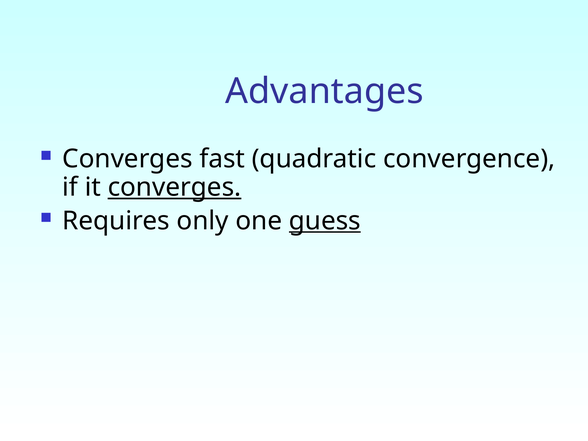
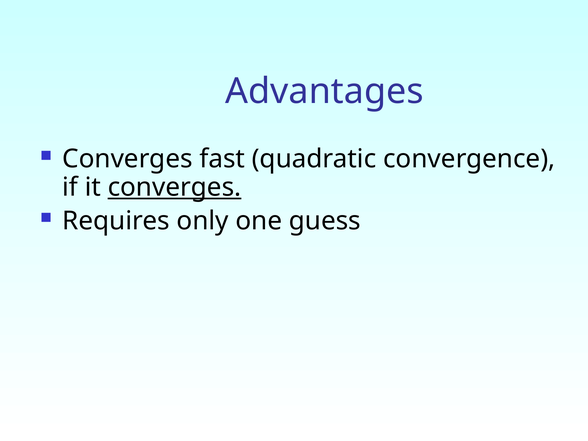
guess underline: present -> none
